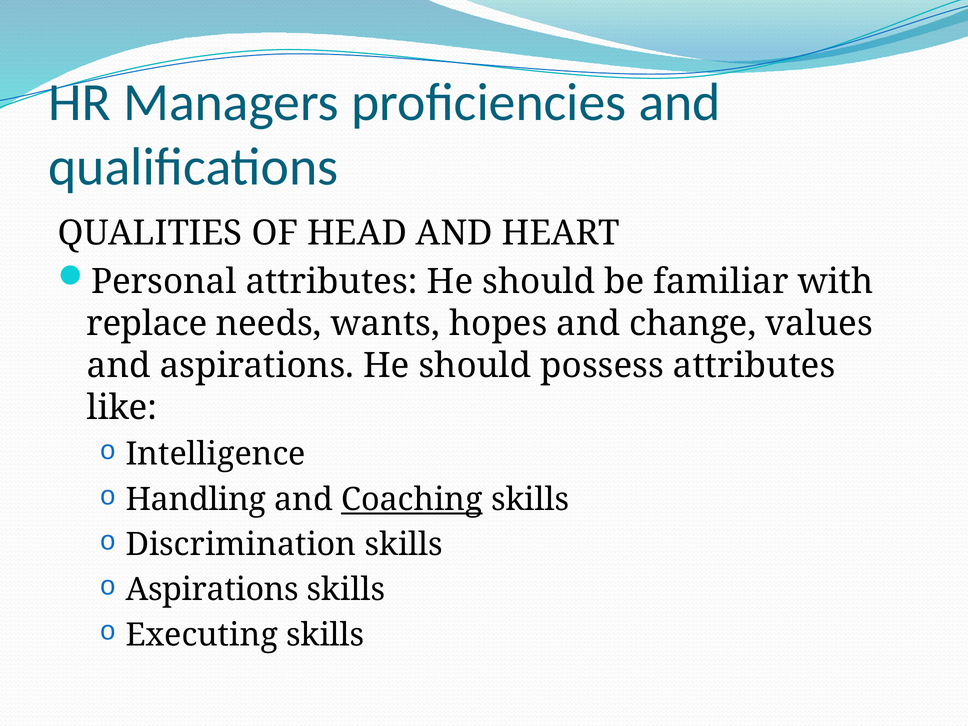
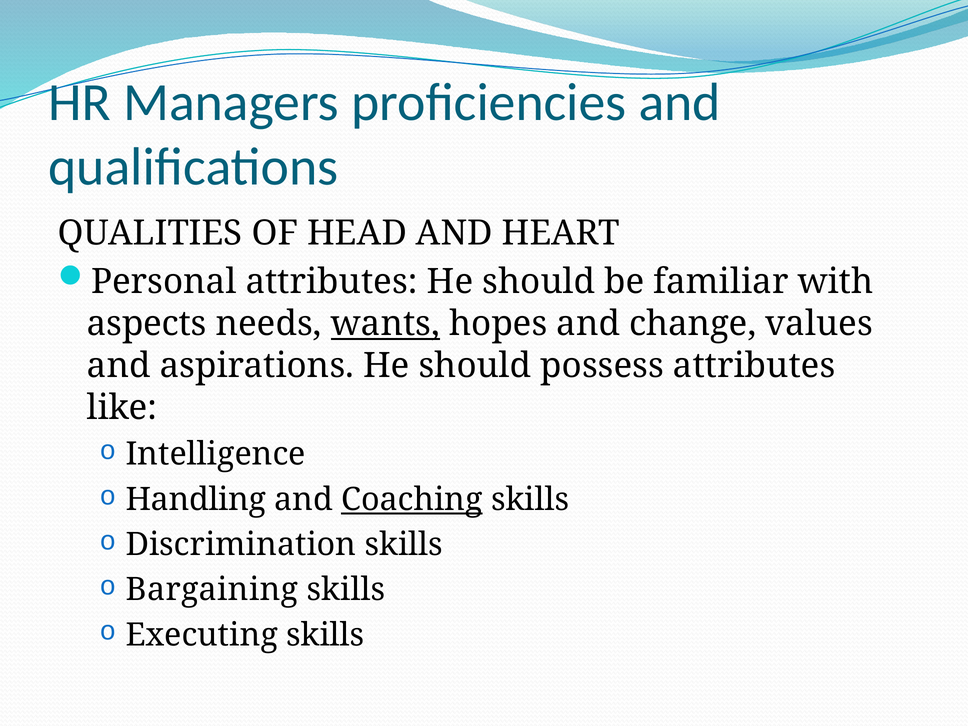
replace: replace -> aspects
wants underline: none -> present
Aspirations at (212, 590): Aspirations -> Bargaining
